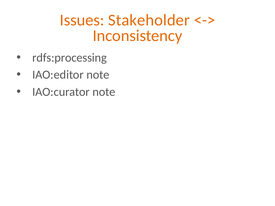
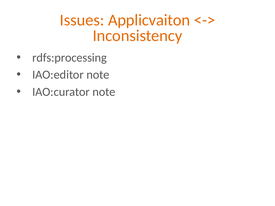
Stakeholder: Stakeholder -> Applicvaiton
